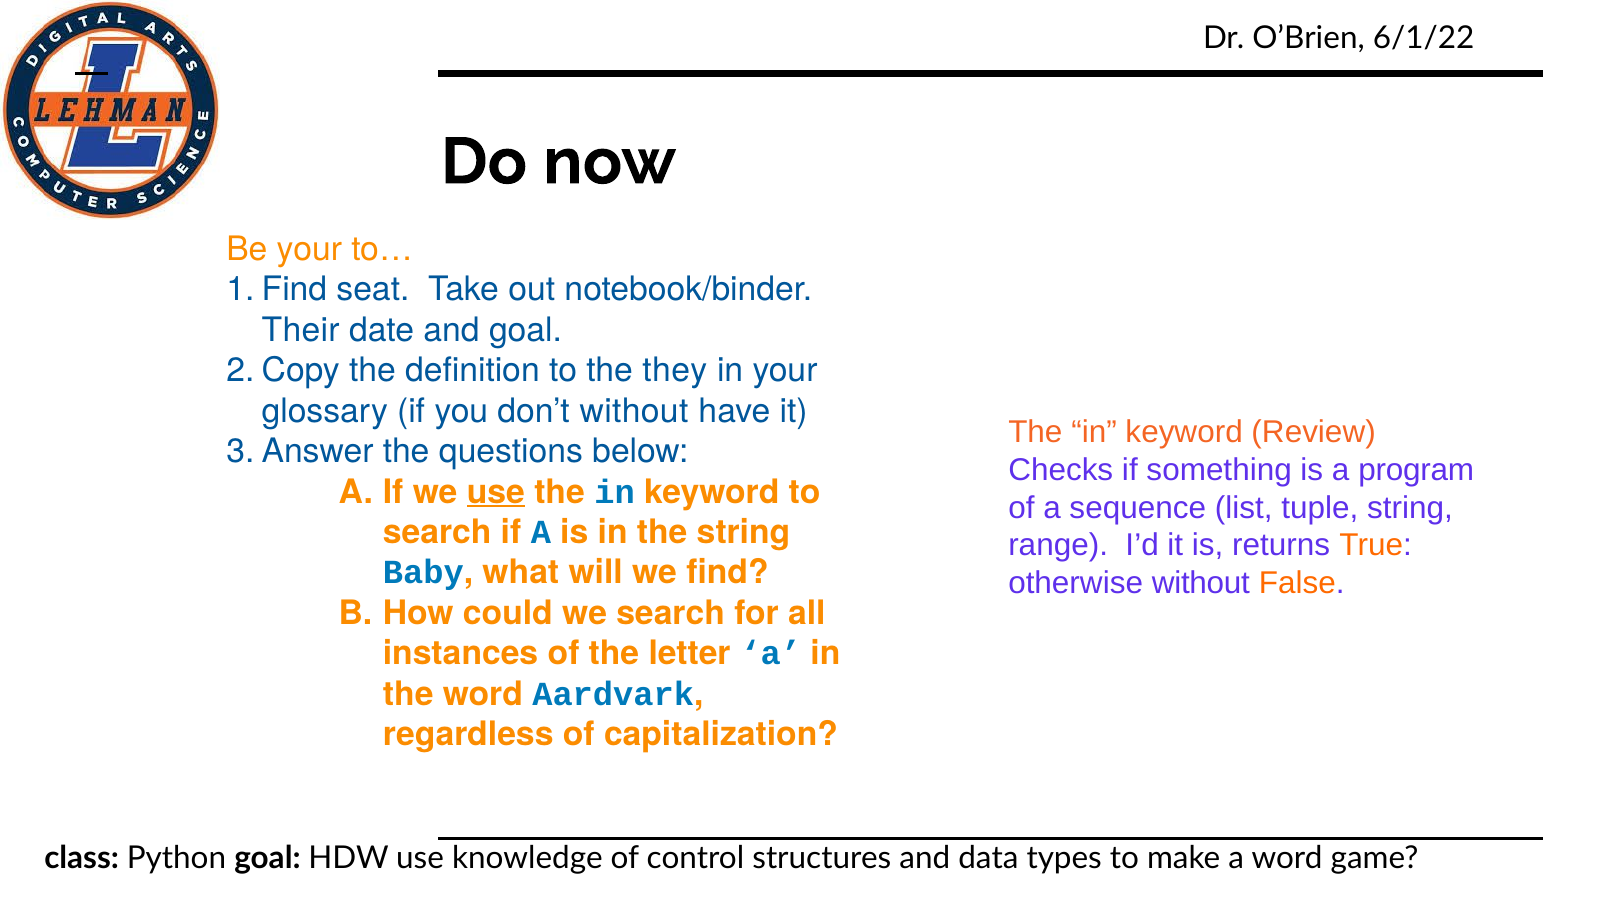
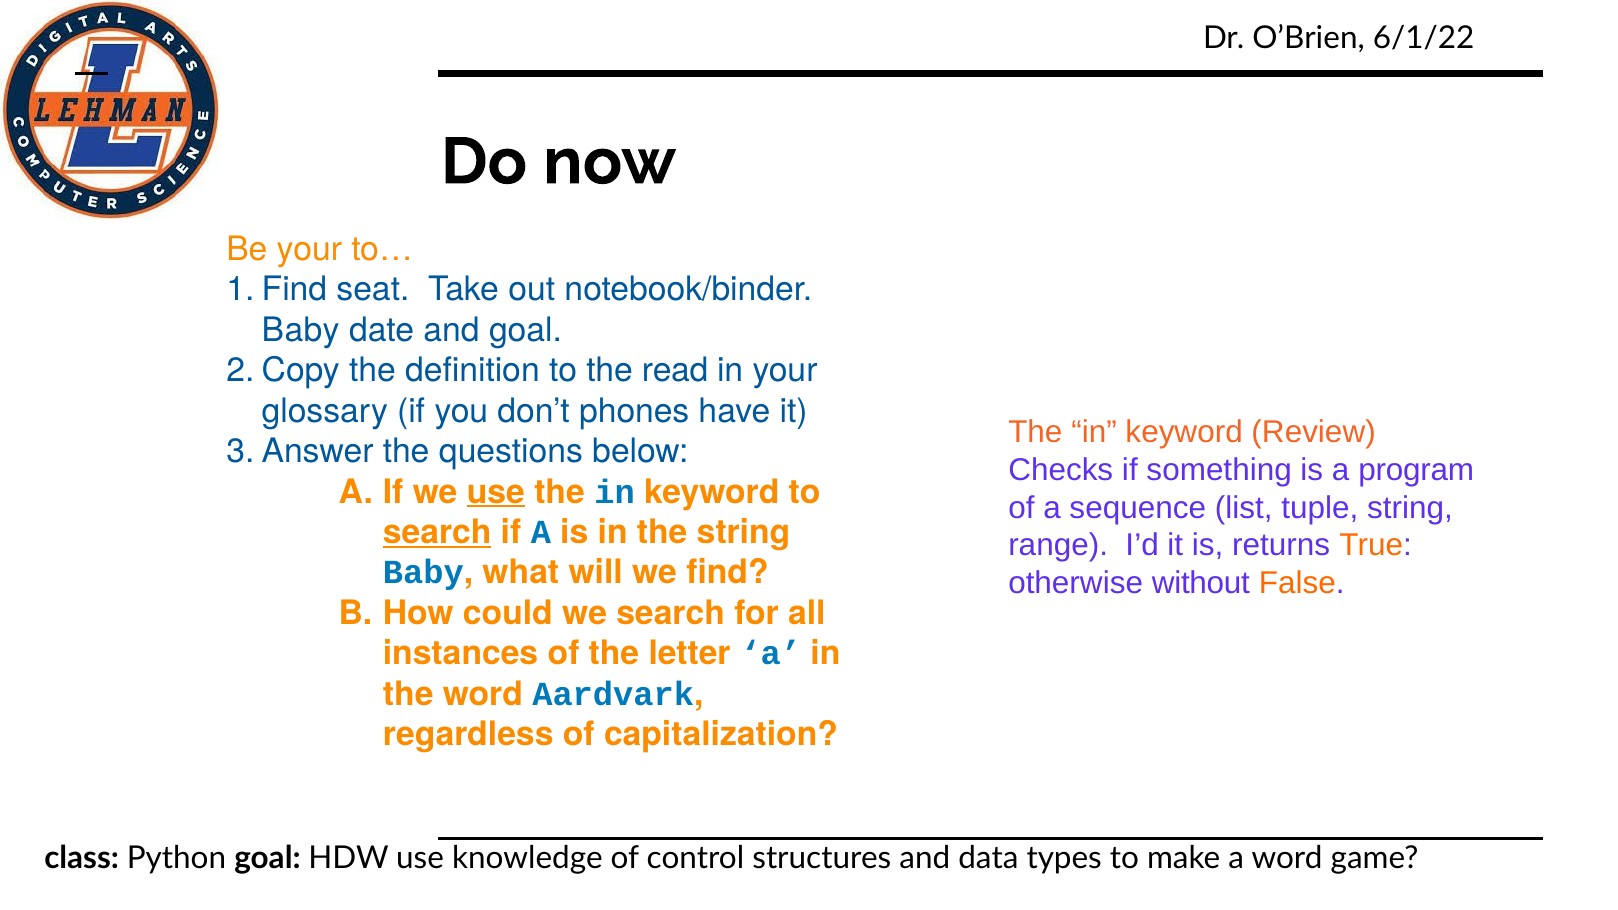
Their at (301, 330): Their -> Baby
they: they -> read
don’t without: without -> phones
search at (437, 532) underline: none -> present
